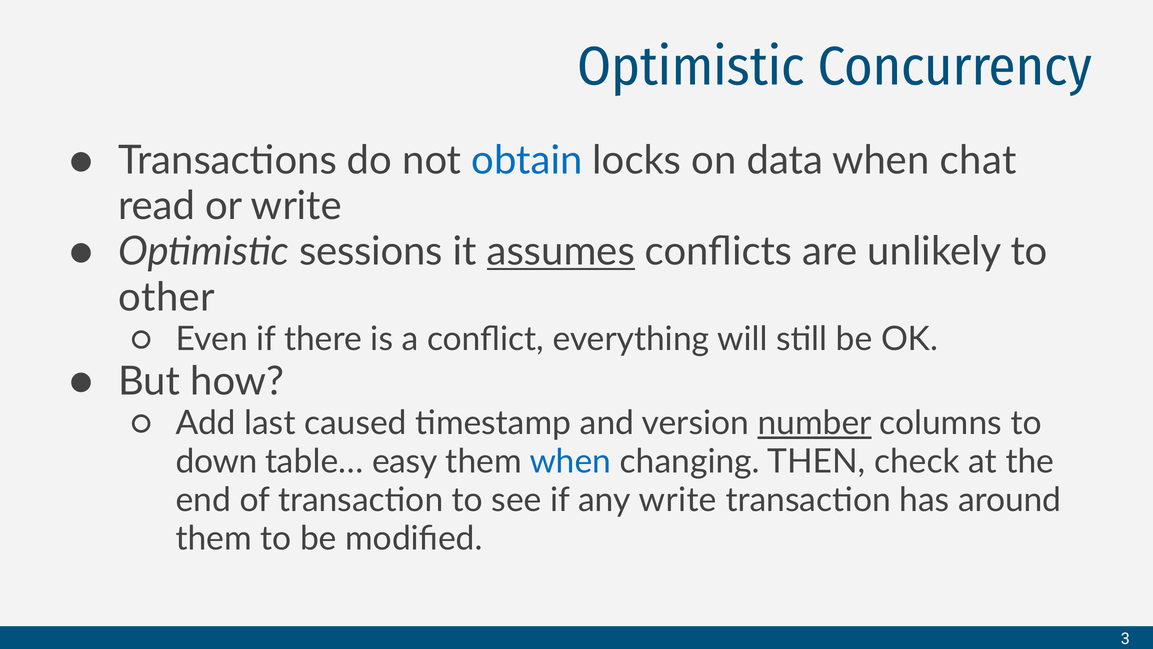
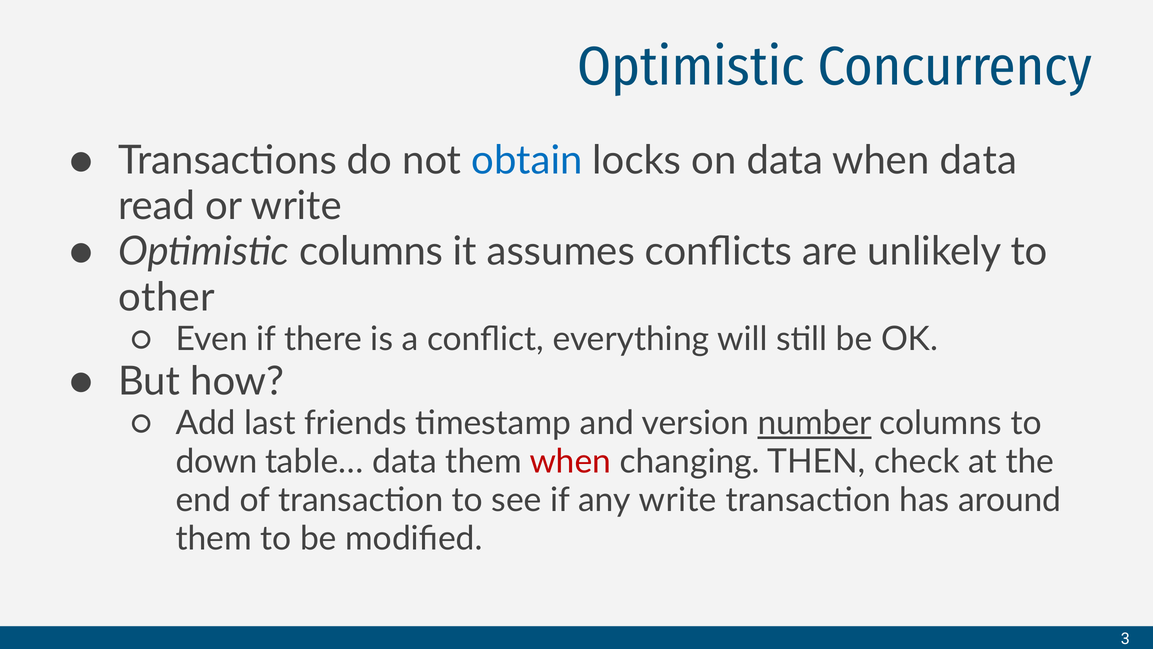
when chat: chat -> data
Optimistic sessions: sessions -> columns
assumes underline: present -> none
caused: caused -> friends
table… easy: easy -> data
when at (570, 461) colour: blue -> red
